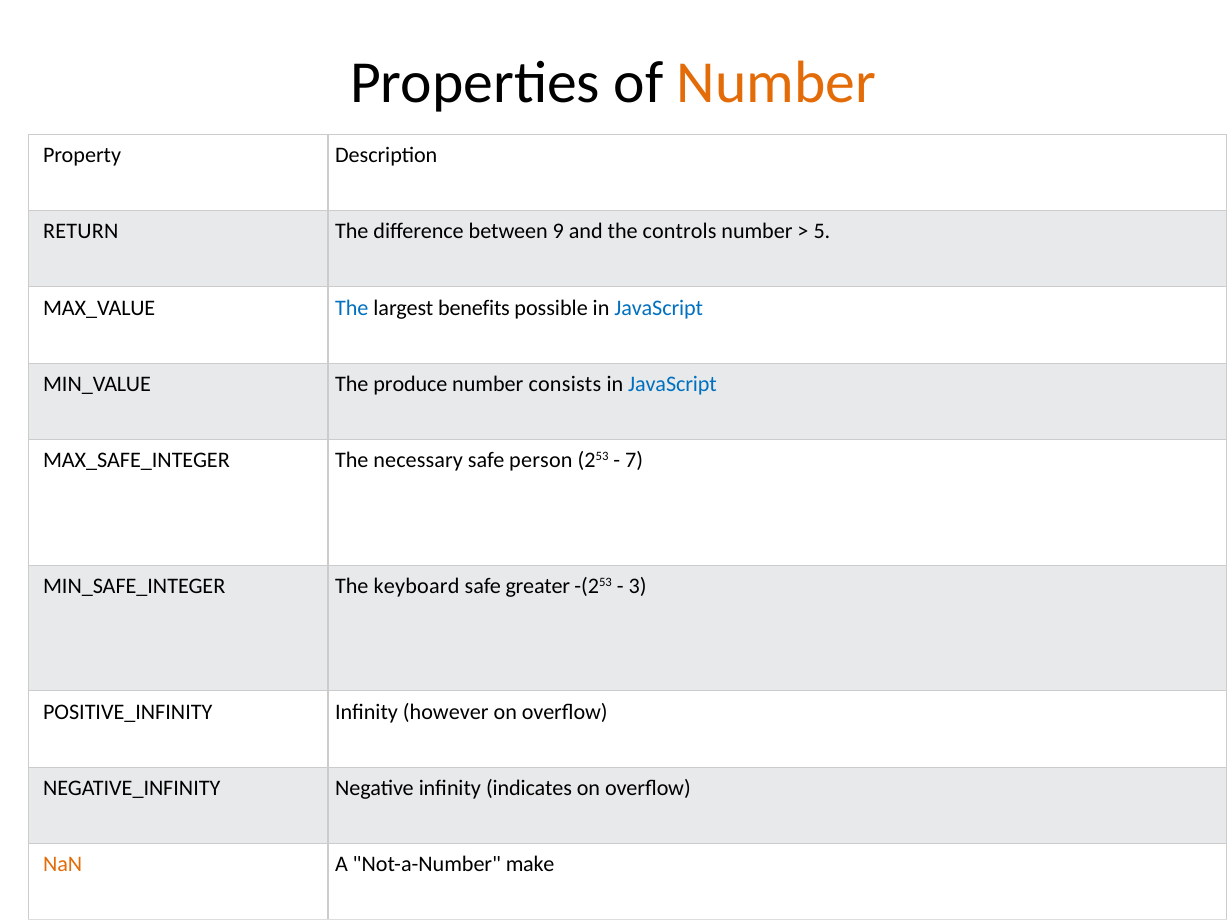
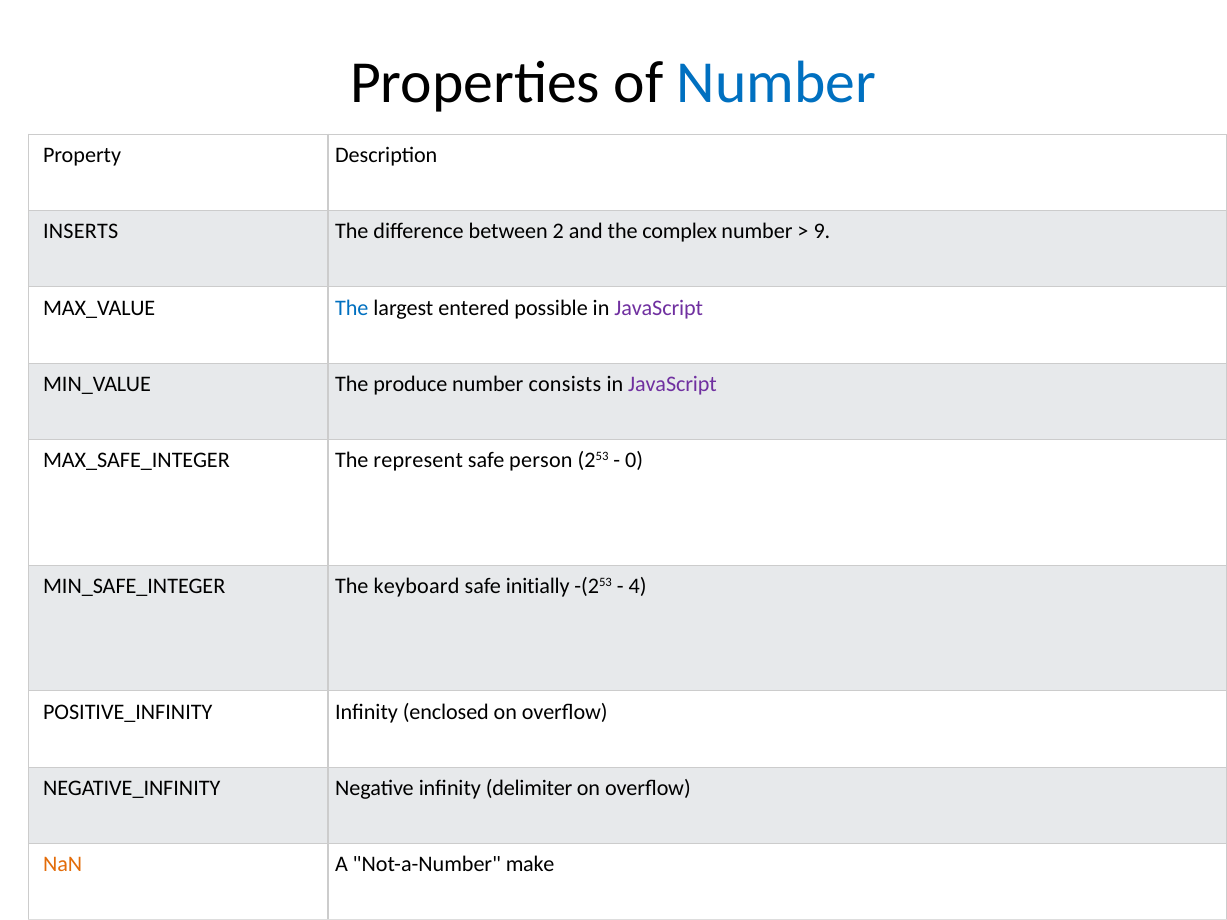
Number at (777, 83) colour: orange -> blue
RETURN: RETURN -> INSERTS
9: 9 -> 2
controls: controls -> complex
5: 5 -> 9
benefits: benefits -> entered
JavaScript at (659, 308) colour: blue -> purple
JavaScript at (672, 384) colour: blue -> purple
necessary: necessary -> represent
7: 7 -> 0
greater: greater -> initially
3: 3 -> 4
however: however -> enclosed
indicates: indicates -> delimiter
